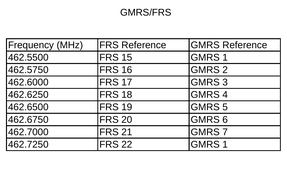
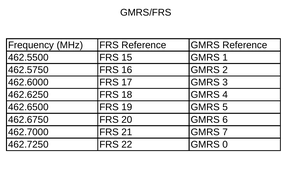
22 GMRS 1: 1 -> 0
